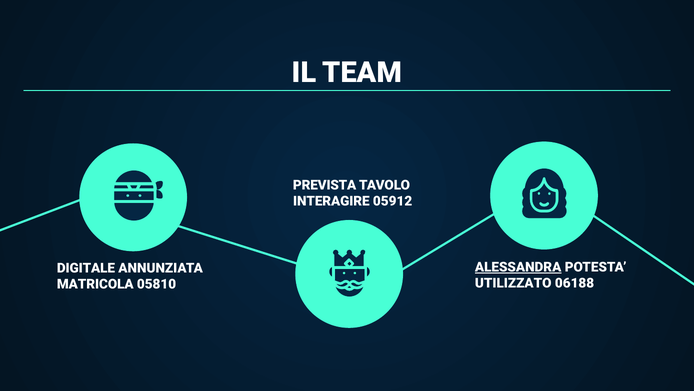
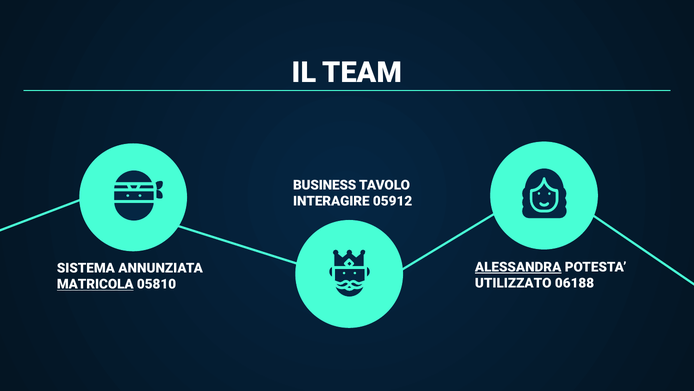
PREVISTA: PREVISTA -> BUSINESS
DIGITALE: DIGITALE -> SISTEMA
MATRICOLA underline: none -> present
